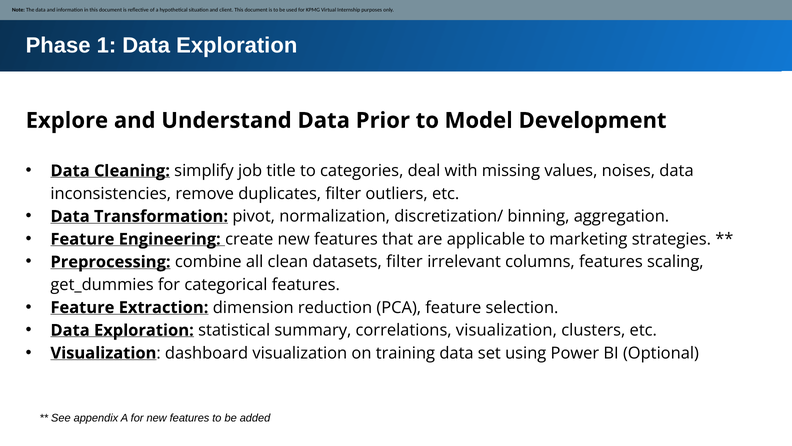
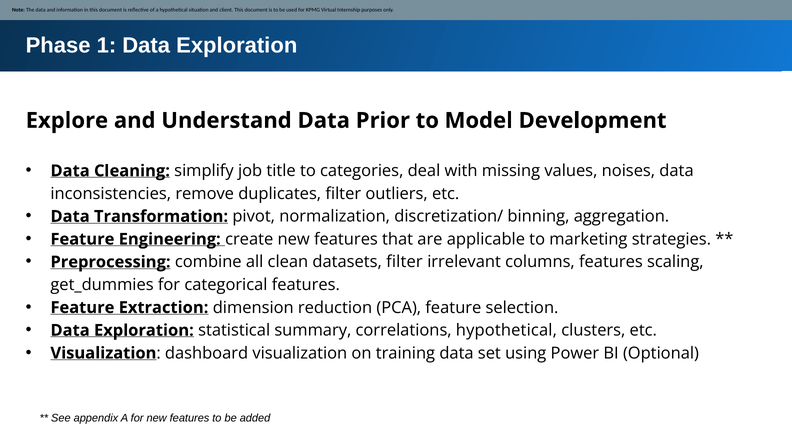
correlations visualization: visualization -> hypothetical
